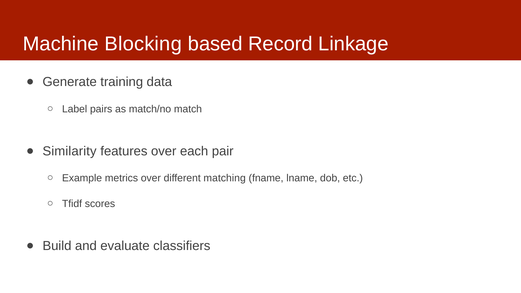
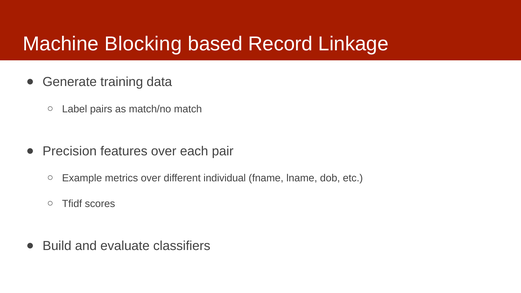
Similarity: Similarity -> Precision
matching: matching -> individual
